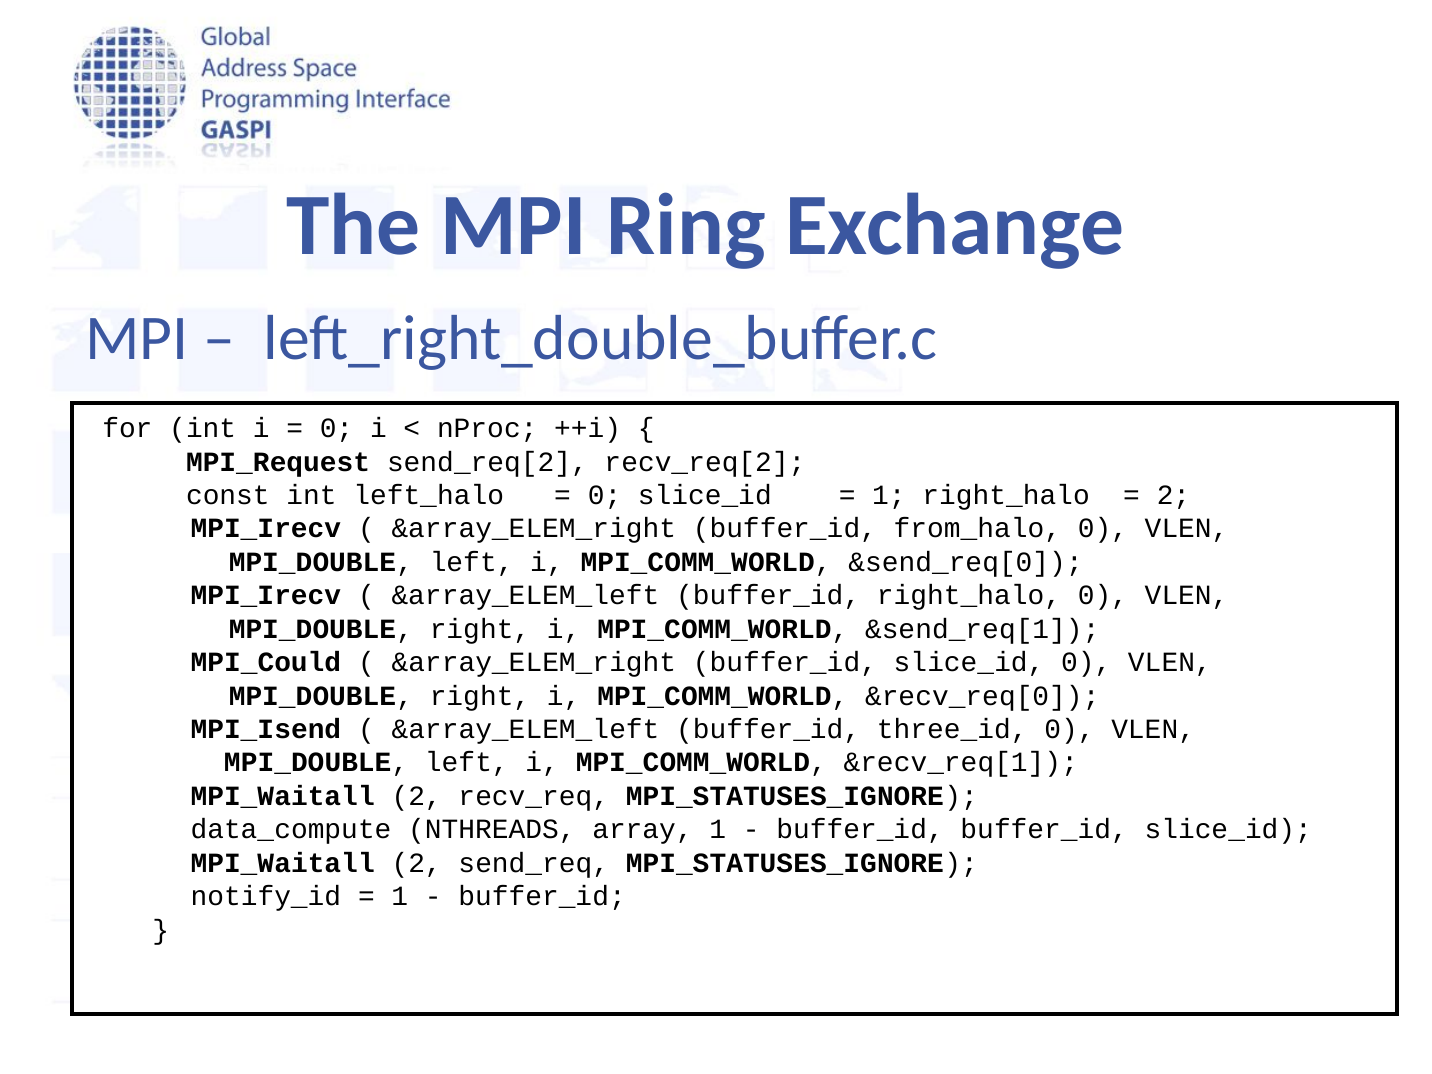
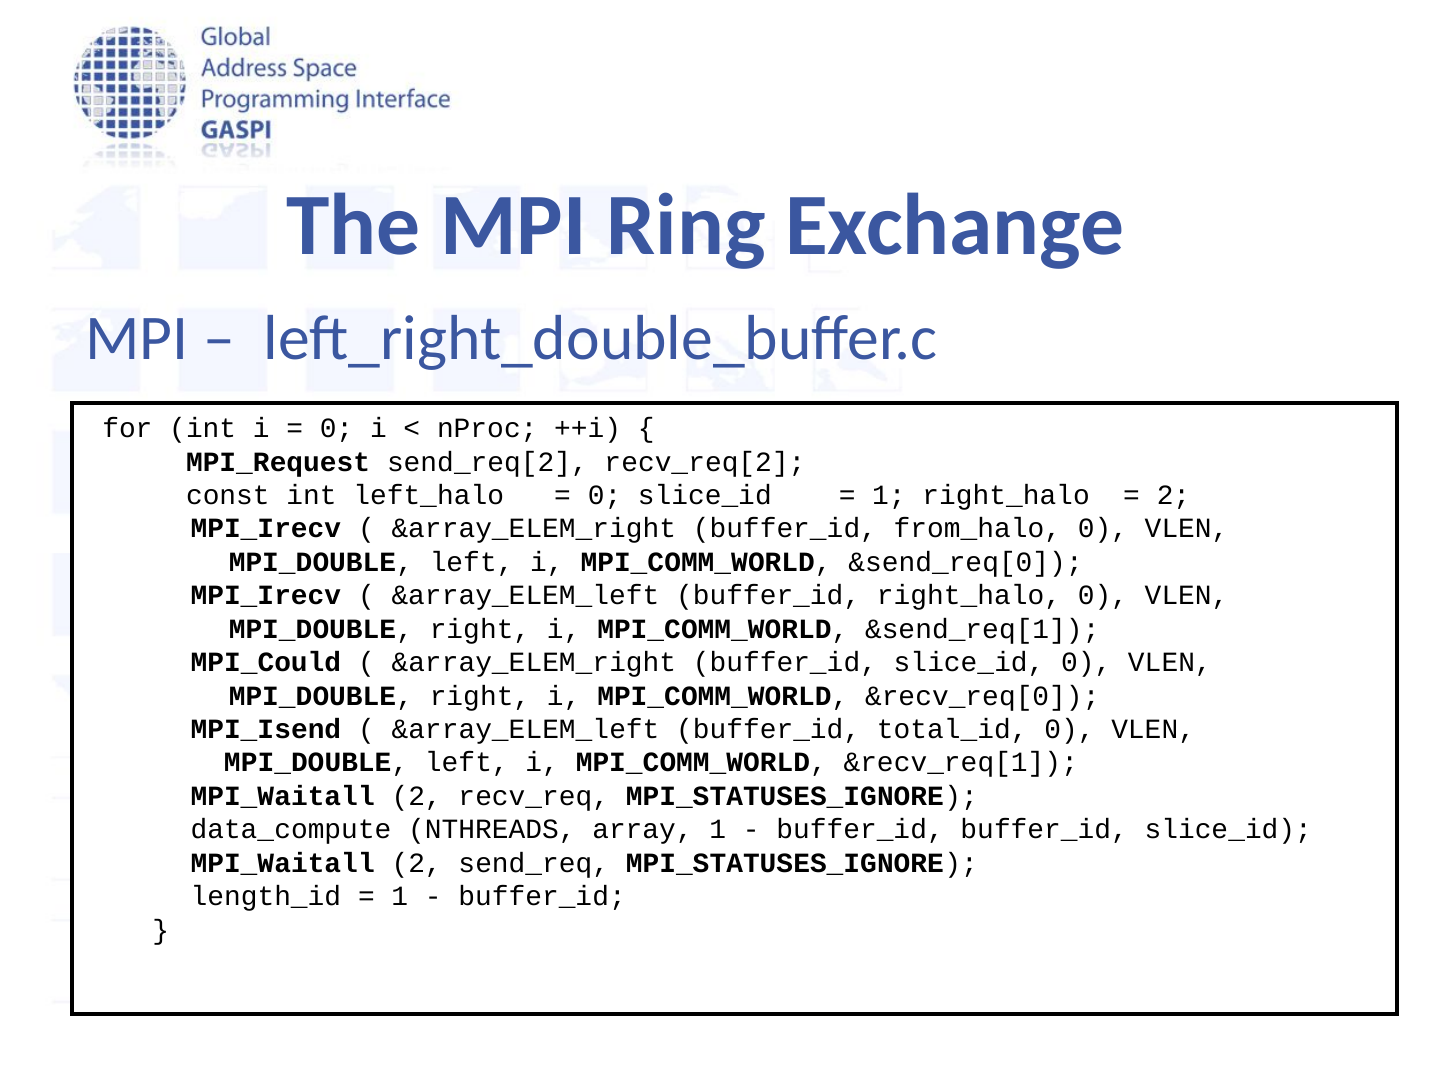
three_id: three_id -> total_id
notify_id: notify_id -> length_id
